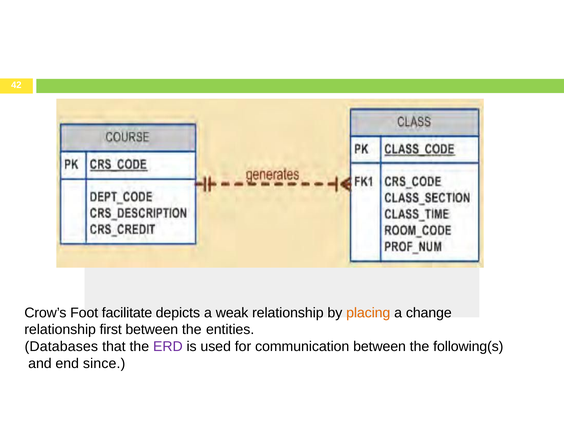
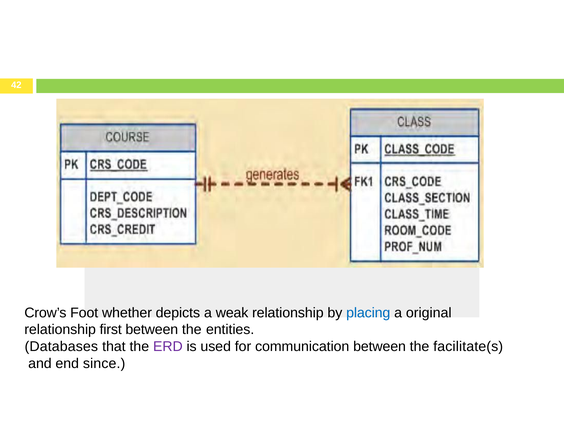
facilitate: facilitate -> whether
placing colour: orange -> blue
change: change -> original
following(s: following(s -> facilitate(s
